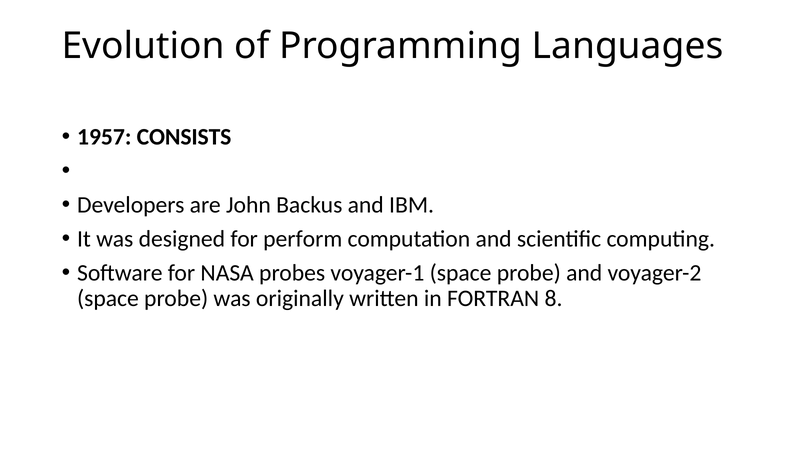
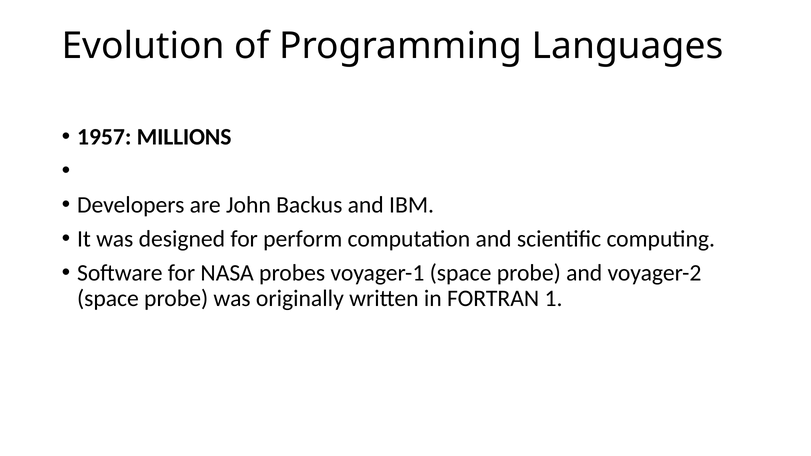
CONSISTS: CONSISTS -> MILLIONS
8: 8 -> 1
